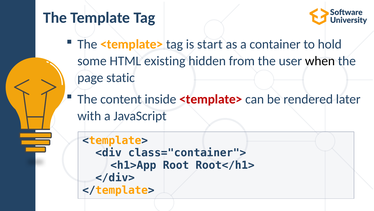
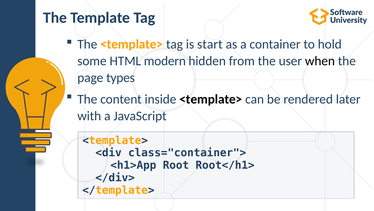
existing: existing -> modern
static: static -> types
<template> at (211, 99) colour: red -> black
